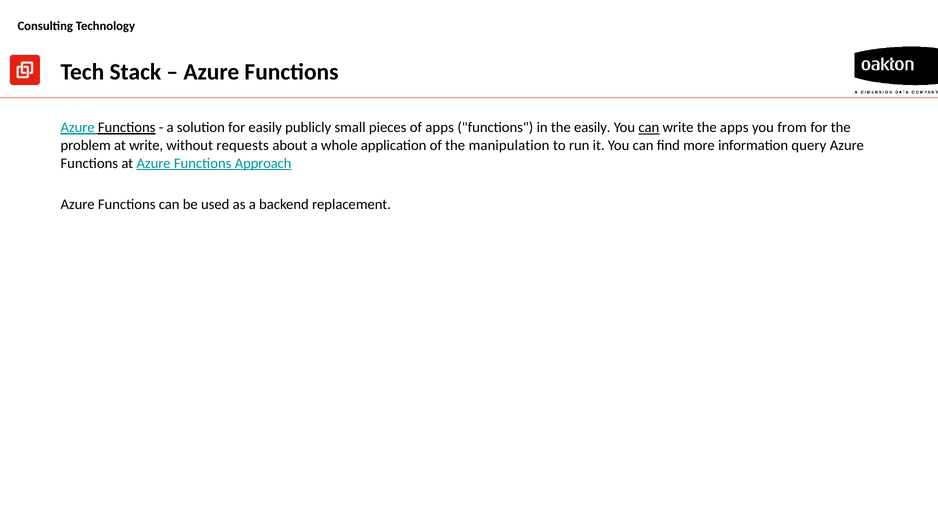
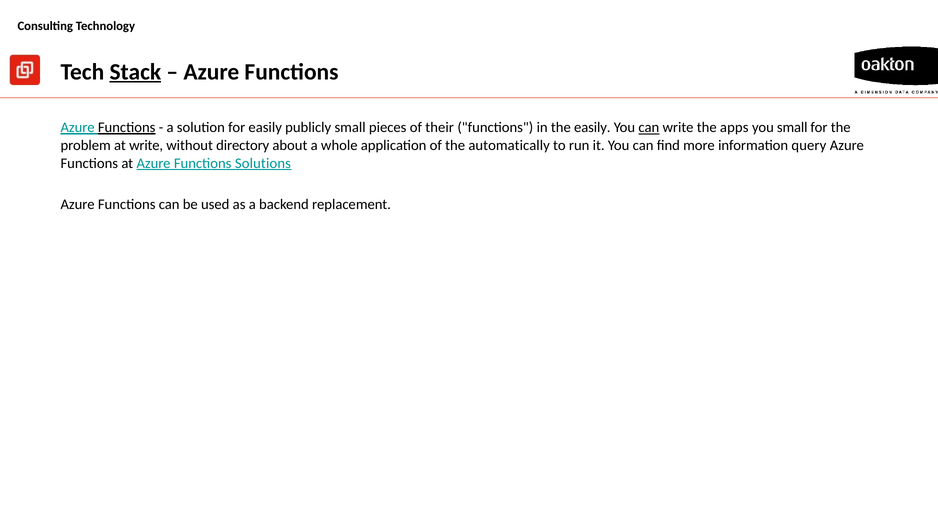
Stack underline: none -> present
of apps: apps -> their
you from: from -> small
requests: requests -> directory
manipulation: manipulation -> automatically
Approach: Approach -> Solutions
